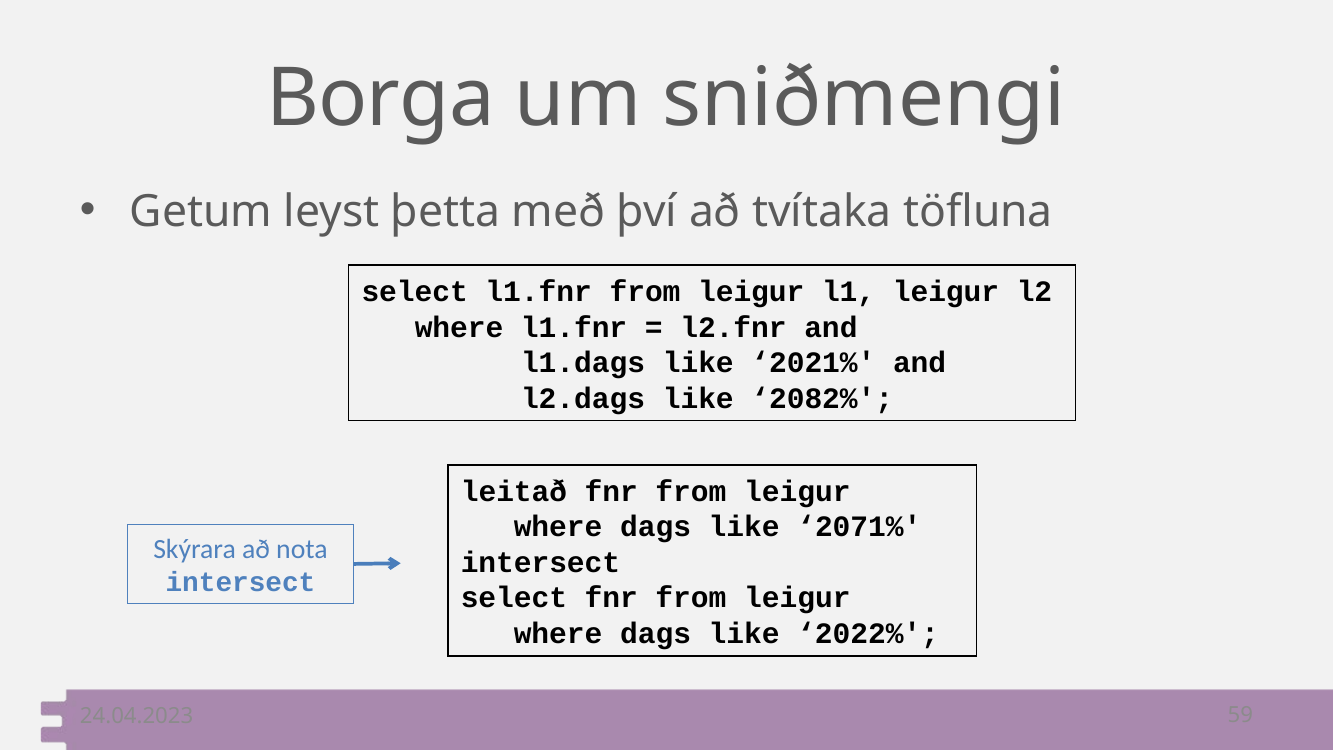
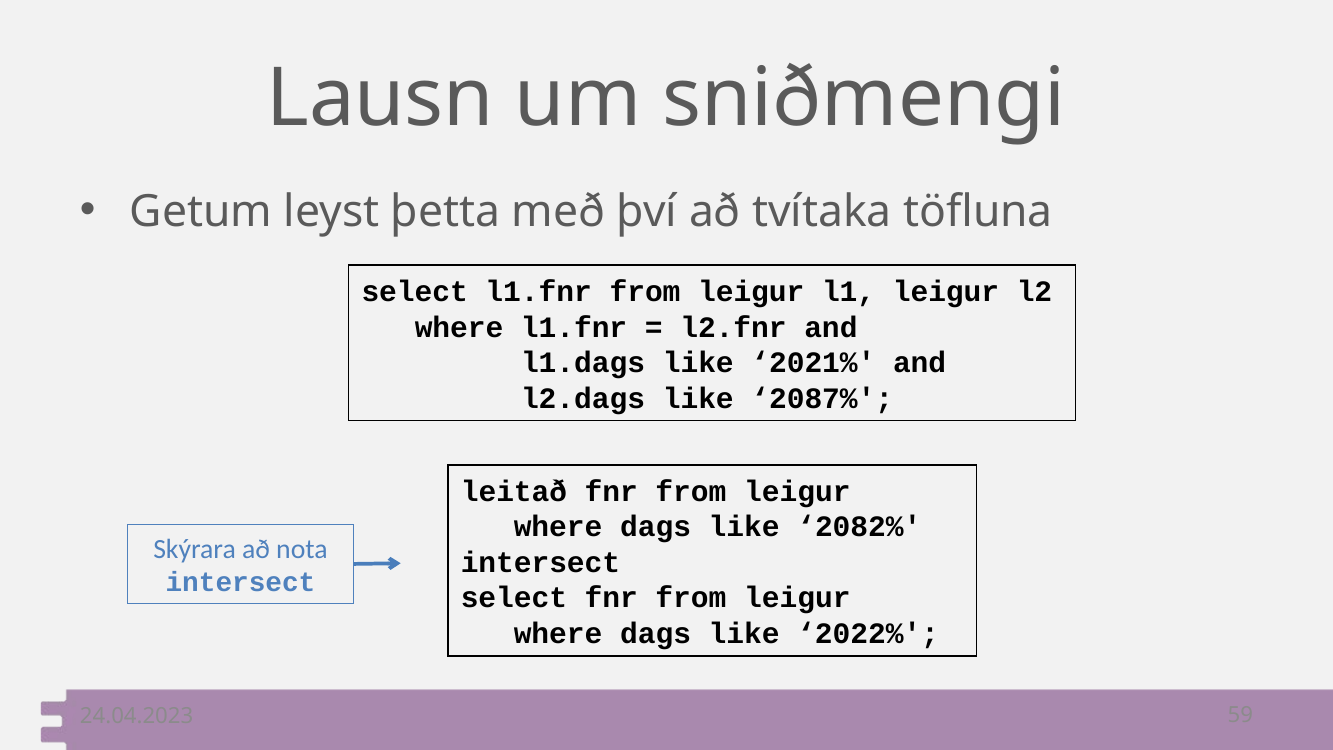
Borga: Borga -> Lausn
2082%: 2082% -> 2087%
2071%: 2071% -> 2082%
